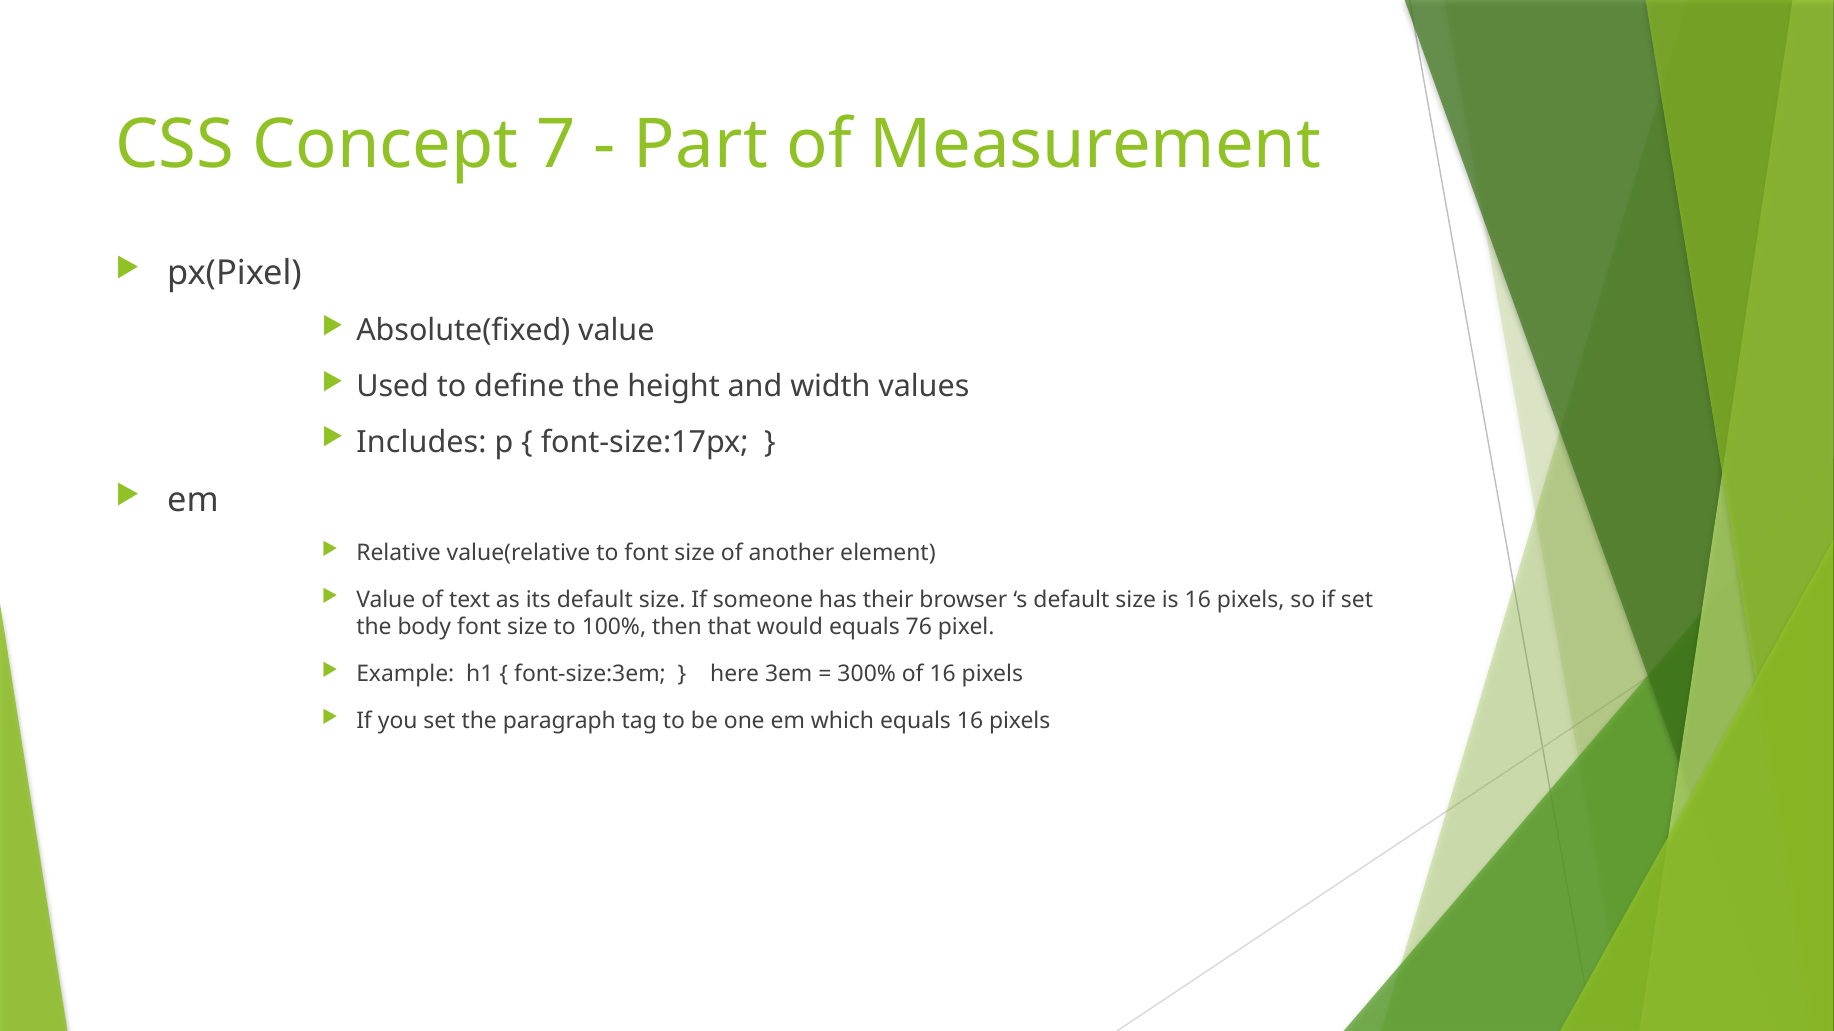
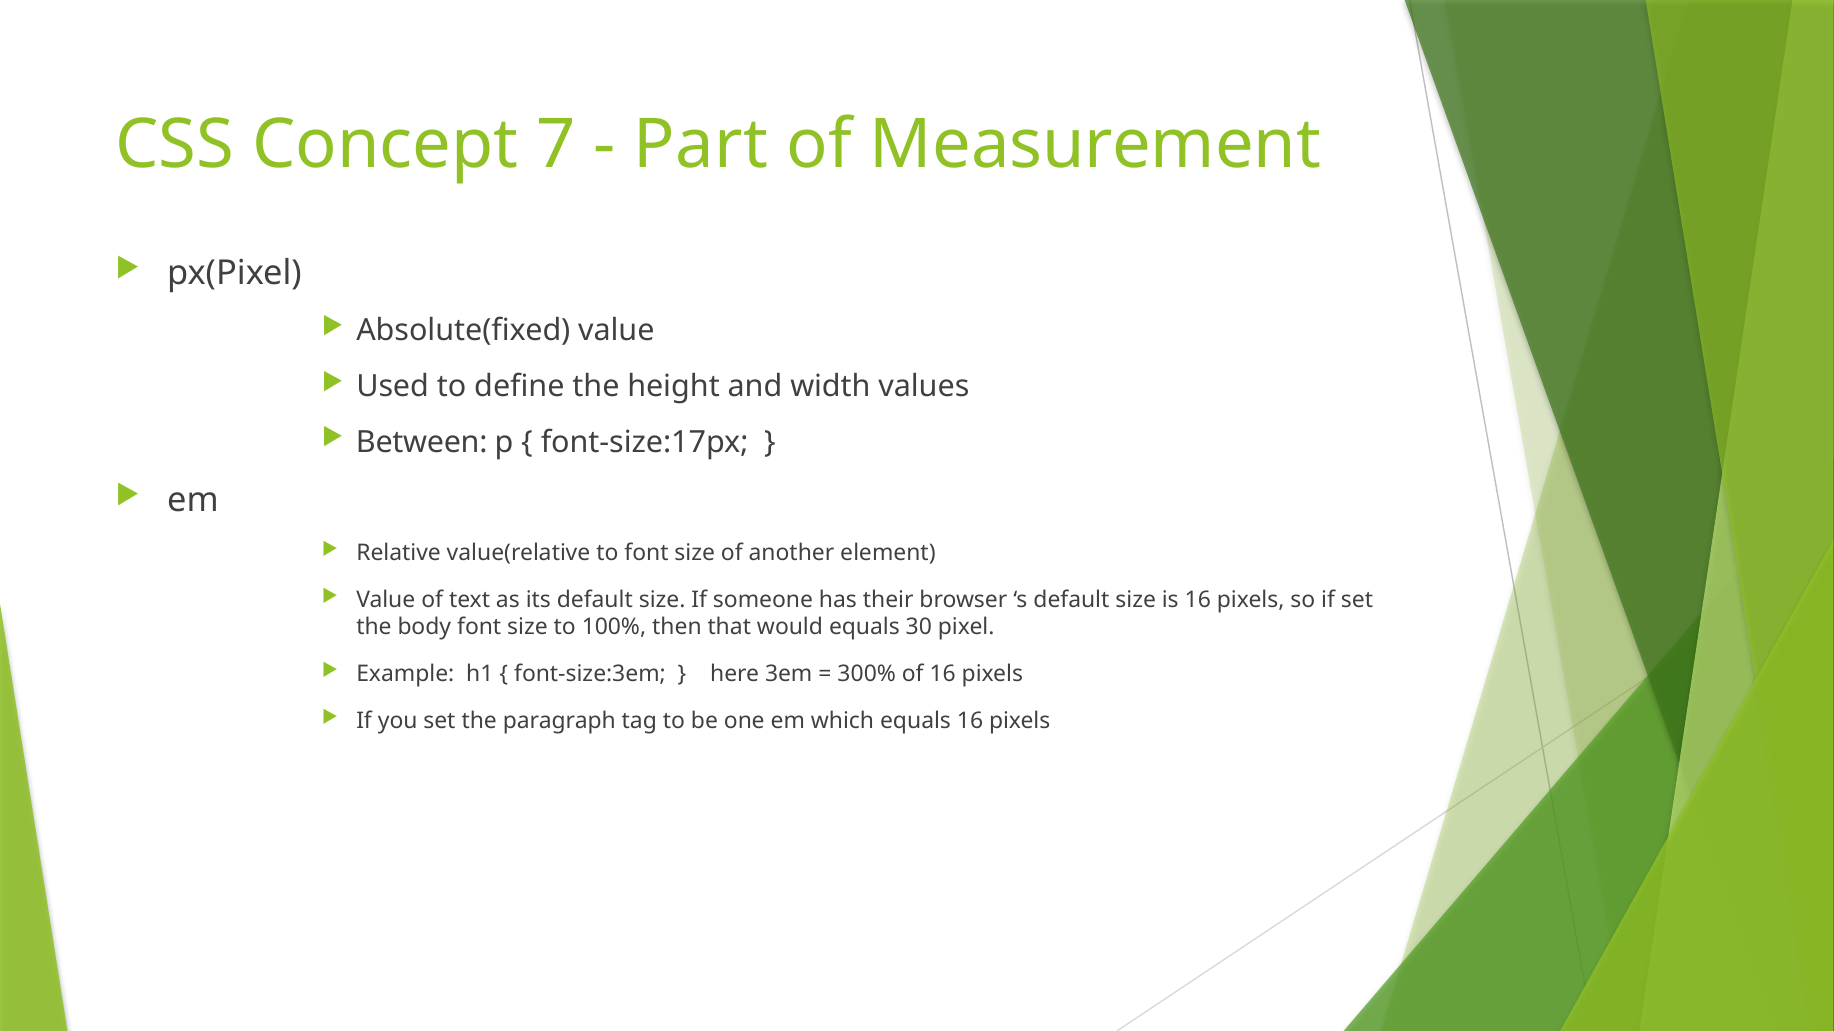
Includes: Includes -> Between
76: 76 -> 30
